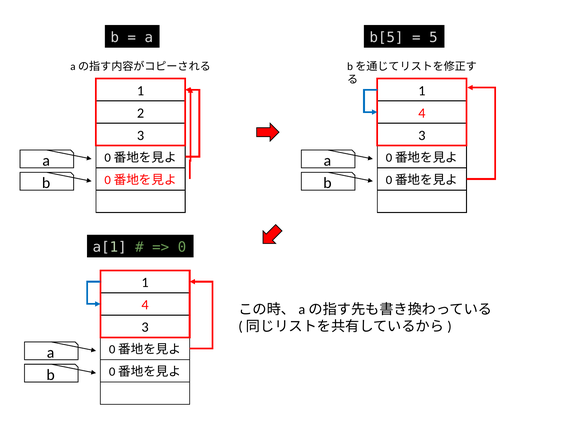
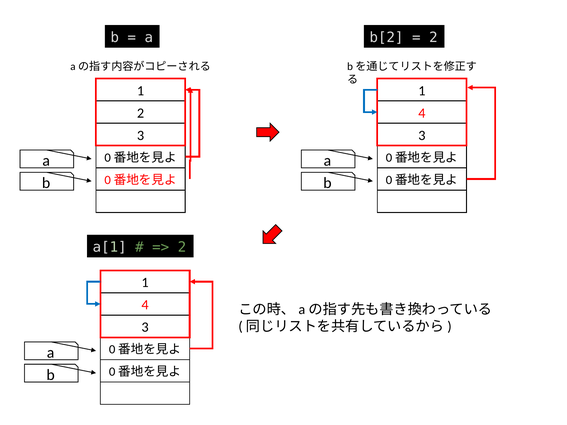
b[5: b[5 -> b[2
5 at (433, 37): 5 -> 2
0 at (182, 247): 0 -> 2
